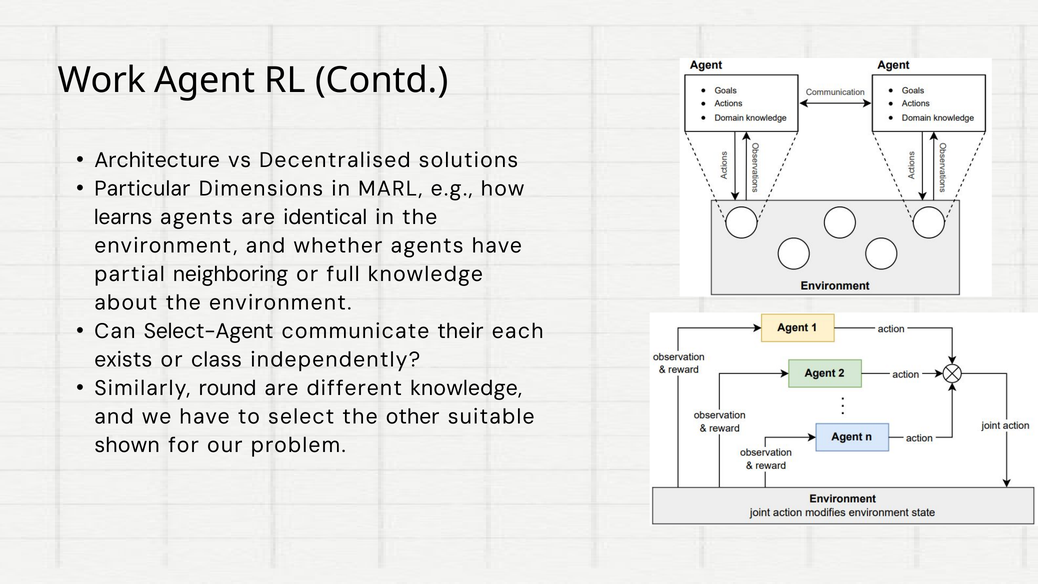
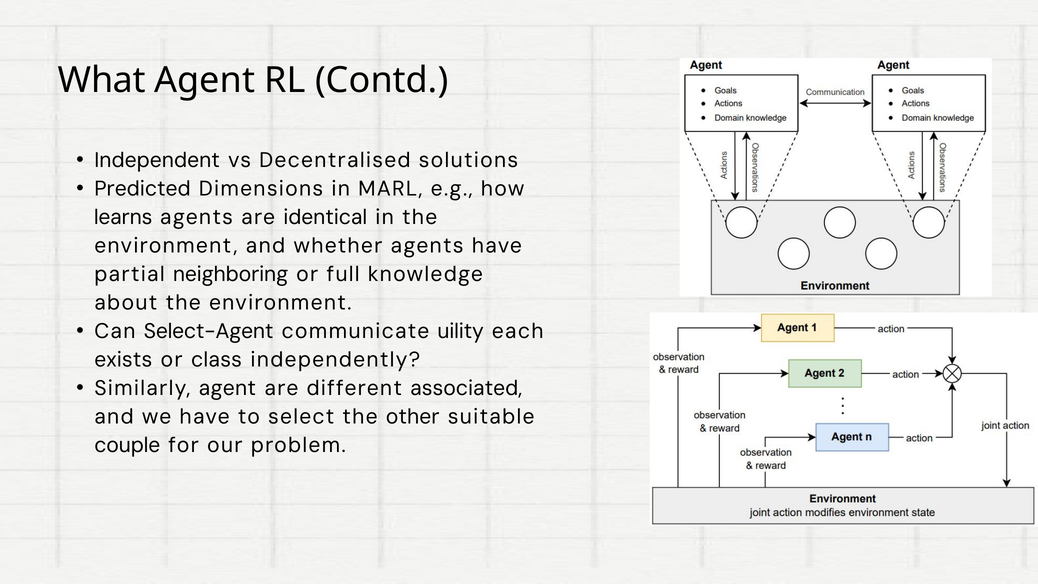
Work: Work -> What
Architecture: Architecture -> Independent
Particular: Particular -> Predicted
their: their -> uility
Similarly round: round -> agent
different knowledge: knowledge -> associated
shown: shown -> couple
